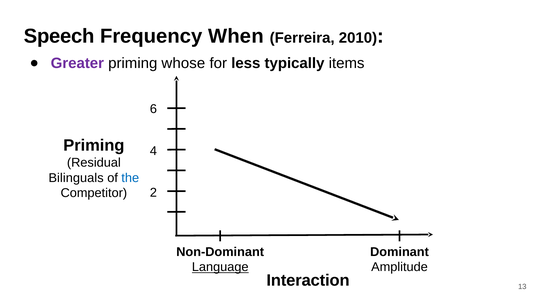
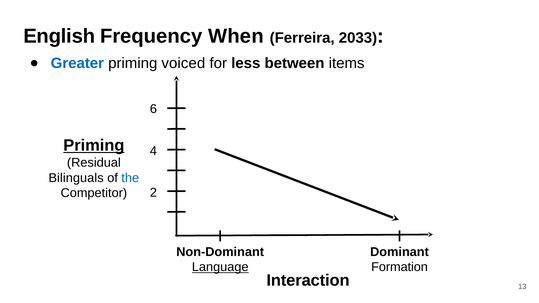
Speech: Speech -> English
2010: 2010 -> 2033
Greater colour: purple -> blue
whose: whose -> voiced
typically: typically -> between
Priming at (94, 145) underline: none -> present
Amplitude: Amplitude -> Formation
